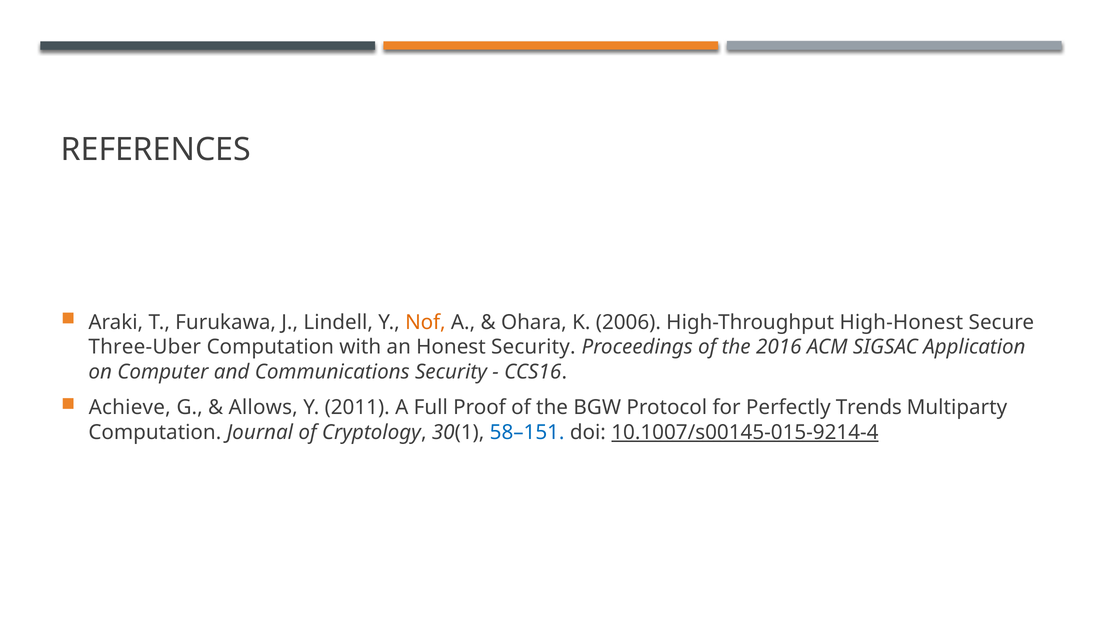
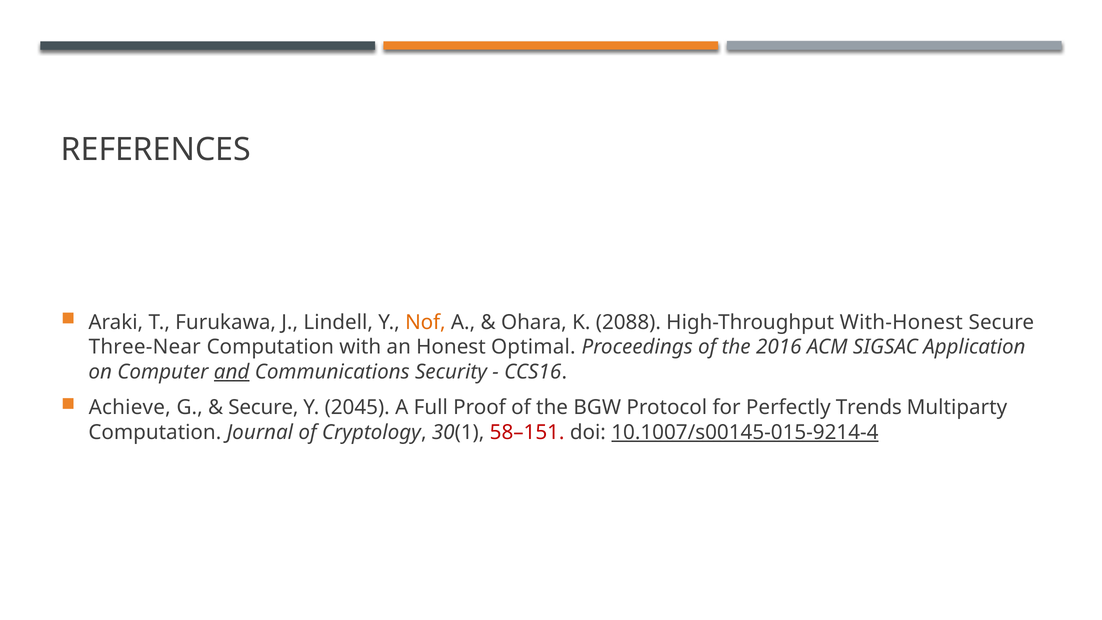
2006: 2006 -> 2088
High-Honest: High-Honest -> With-Honest
Three-Uber: Three-Uber -> Three-Near
Honest Security: Security -> Optimal
and underline: none -> present
Allows at (263, 408): Allows -> Secure
2011: 2011 -> 2045
58–151 colour: blue -> red
